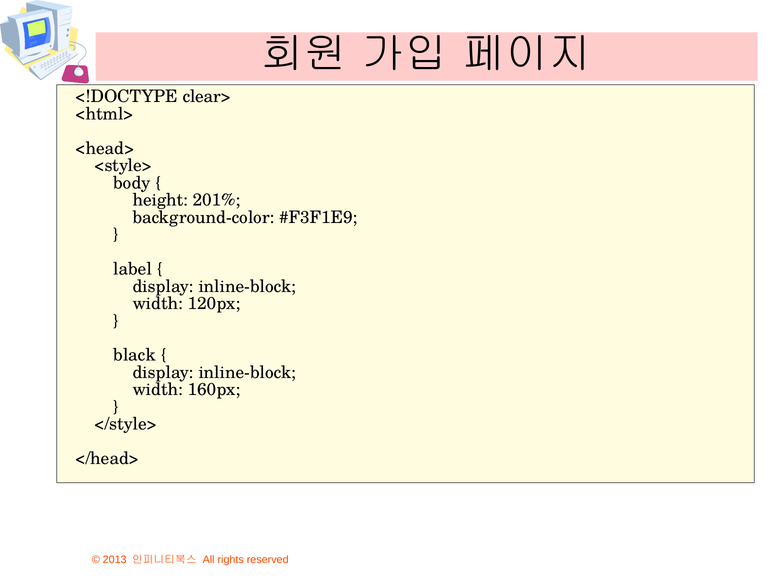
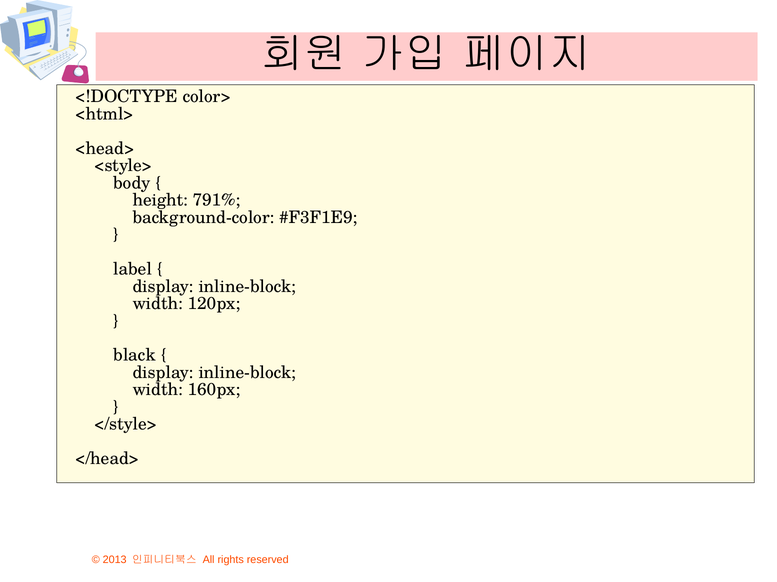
clear>: clear> -> color>
201%: 201% -> 791%
